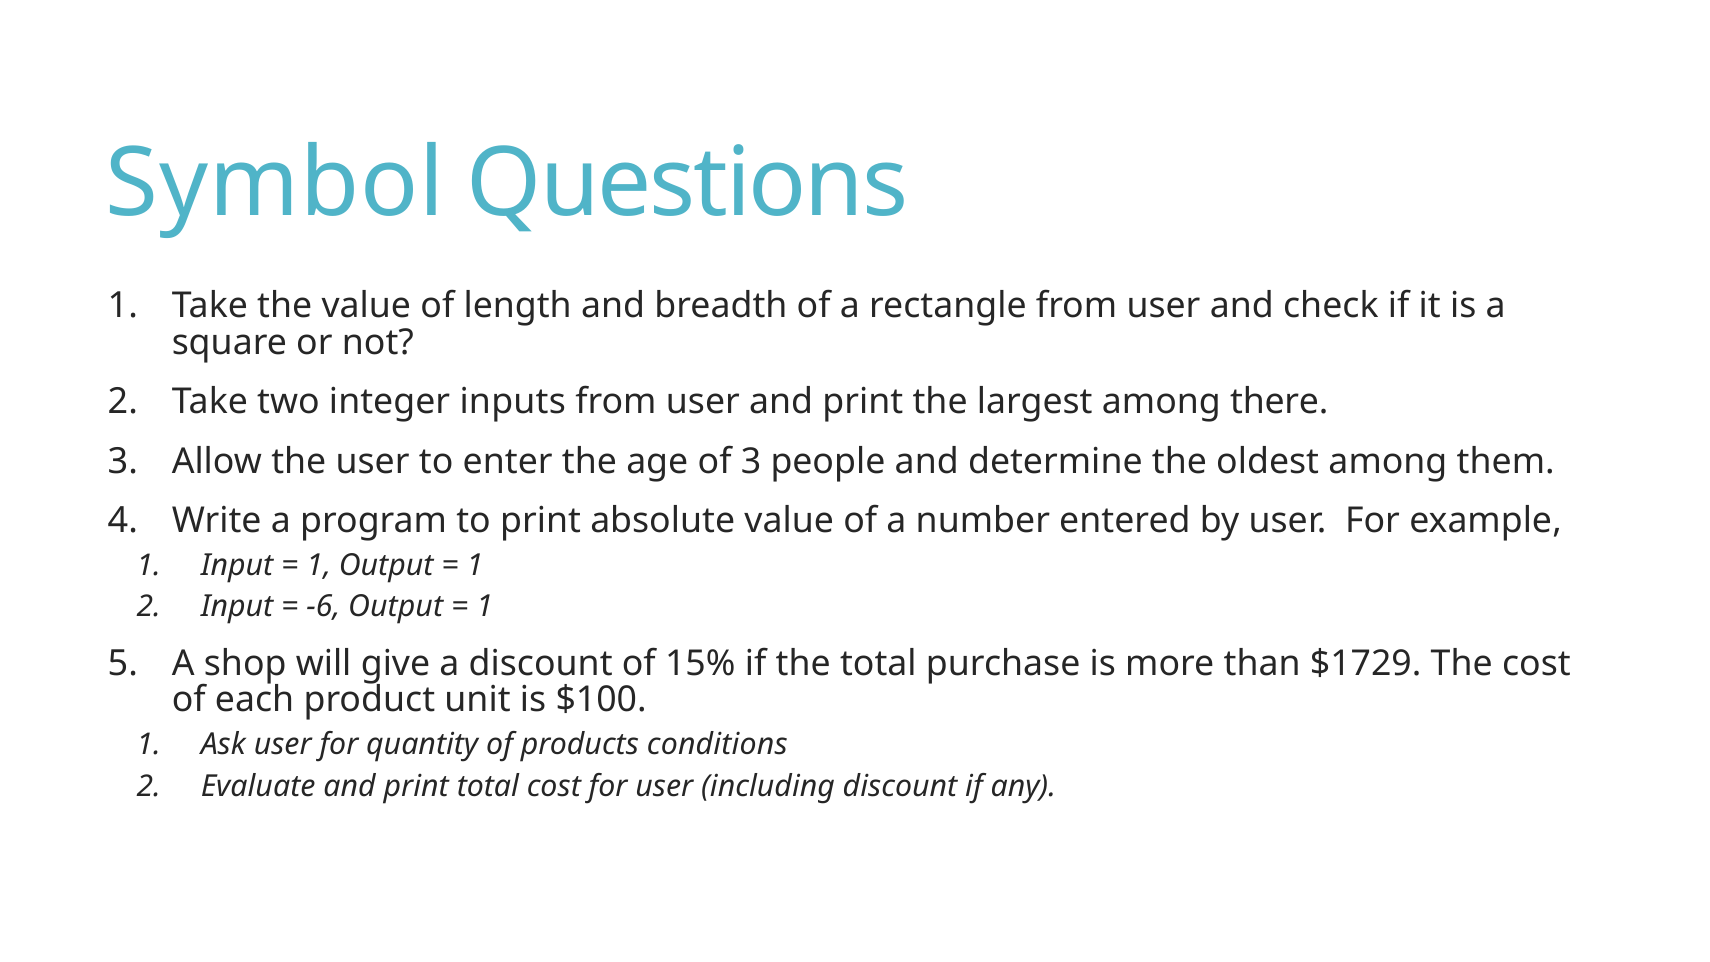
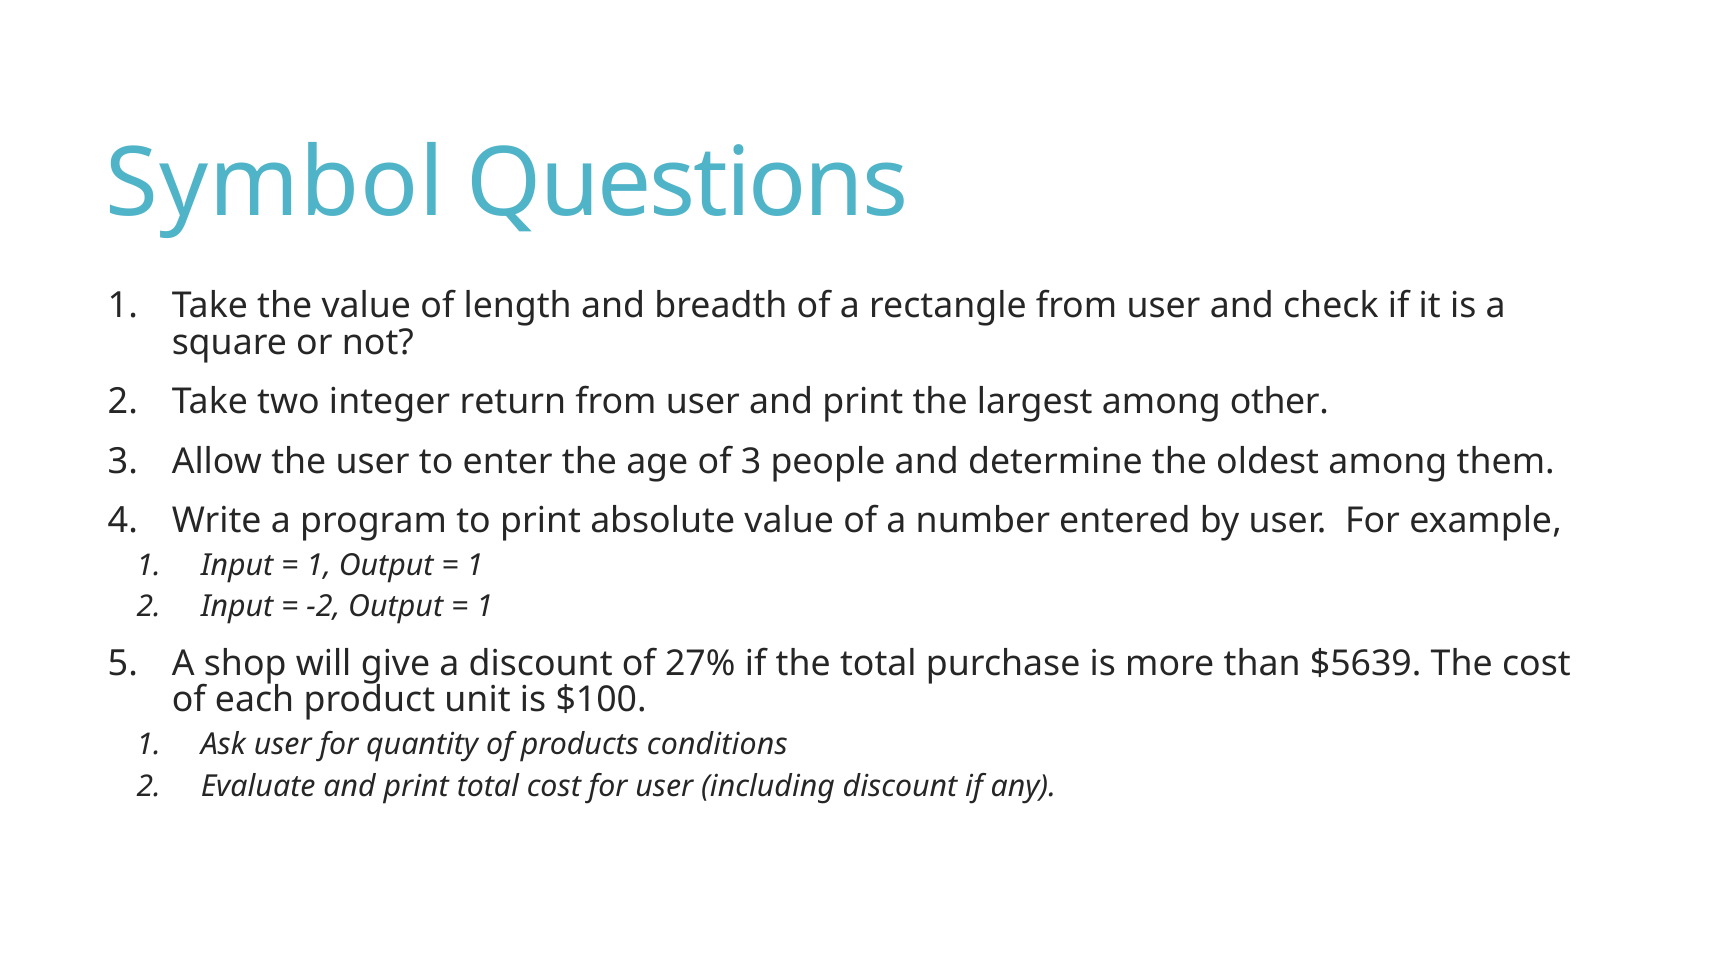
inputs: inputs -> return
there: there -> other
-6: -6 -> -2
15%: 15% -> 27%
$1729: $1729 -> $5639
